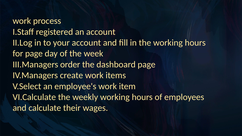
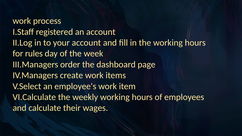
for page: page -> rules
